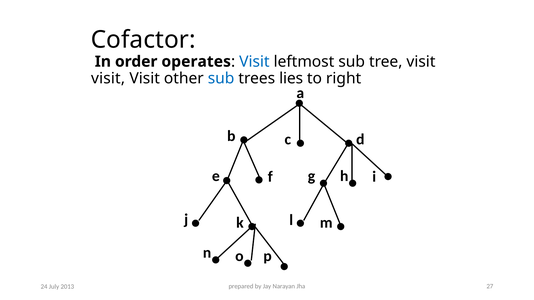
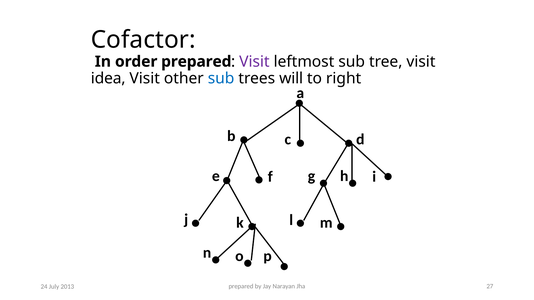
order operates: operates -> prepared
Visit at (254, 62) colour: blue -> purple
visit at (108, 78): visit -> idea
lies: lies -> will
